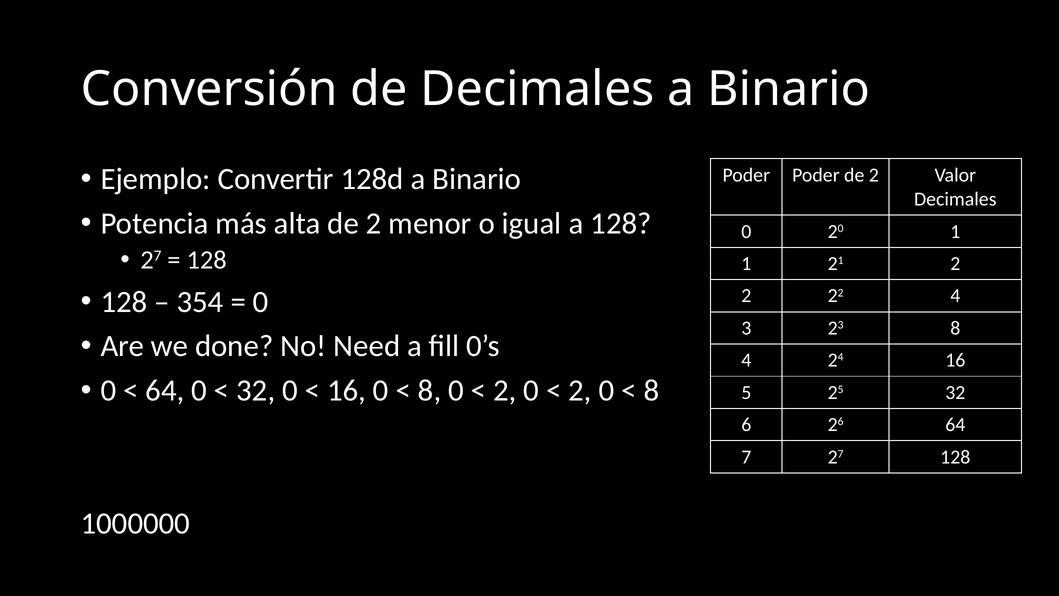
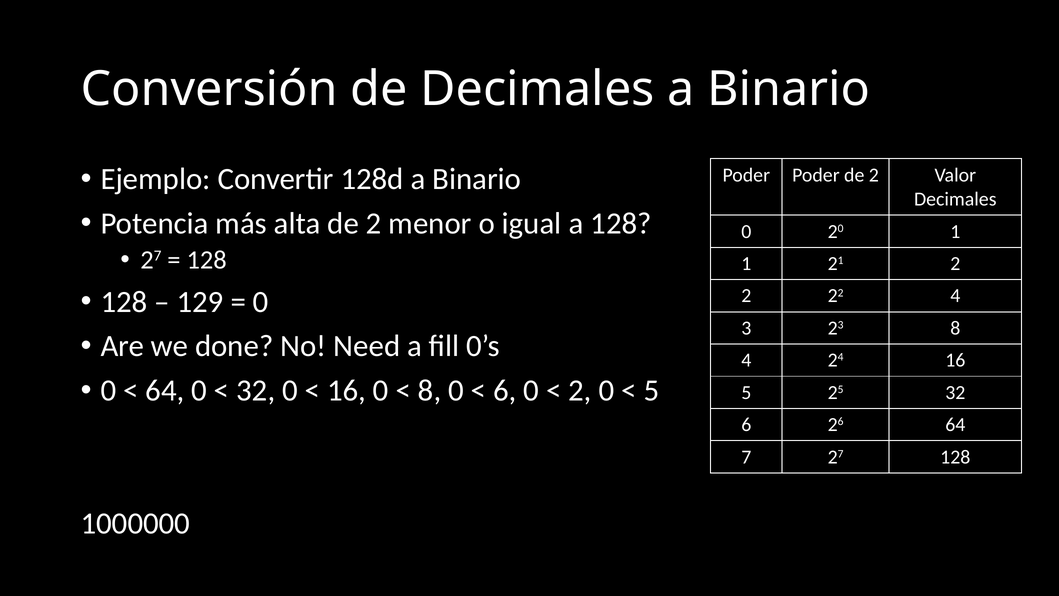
354: 354 -> 129
2 at (505, 390): 2 -> 6
8 at (651, 390): 8 -> 5
